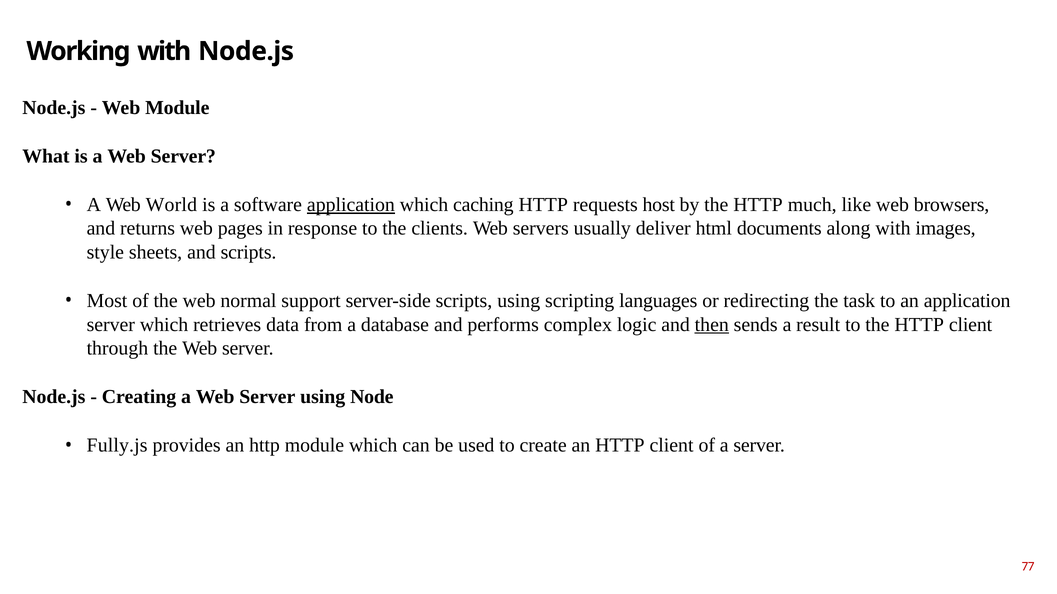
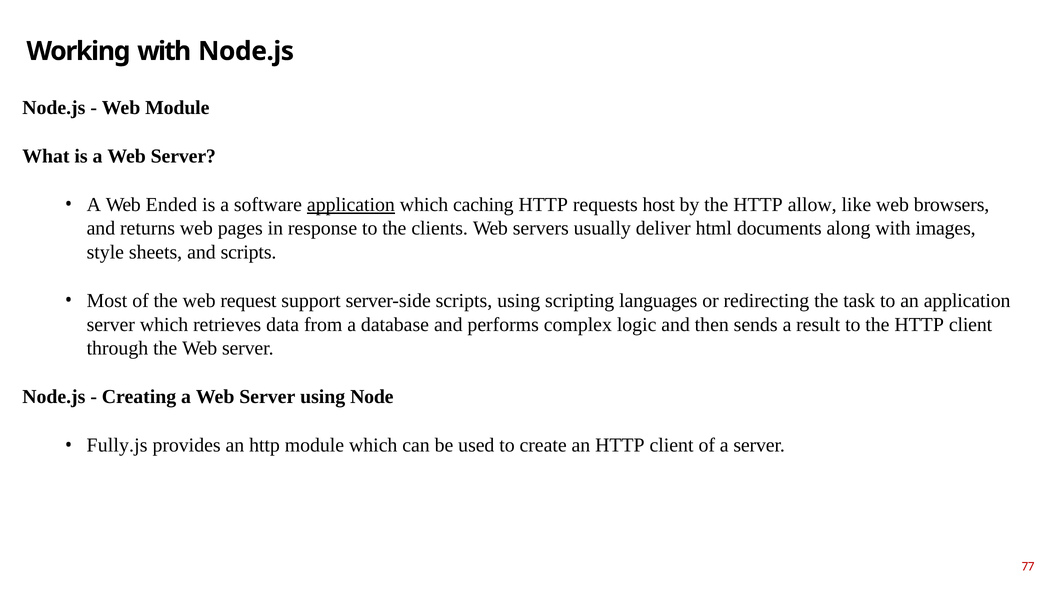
World: World -> Ended
much: much -> allow
normal: normal -> request
then underline: present -> none
